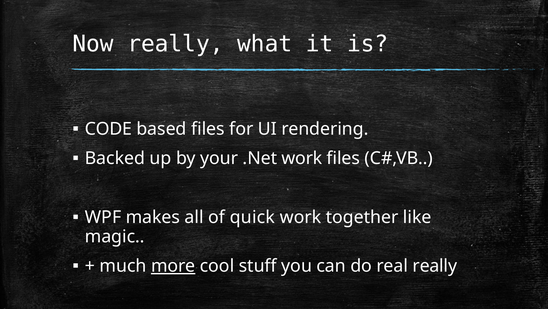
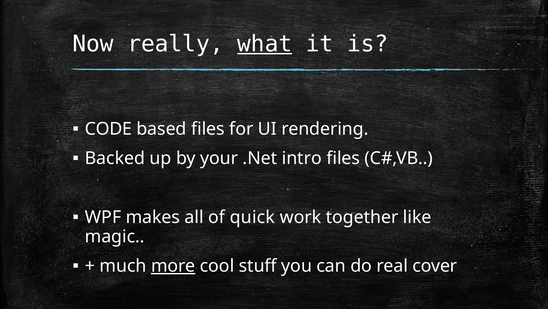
what underline: none -> present
.Net work: work -> intro
real really: really -> cover
